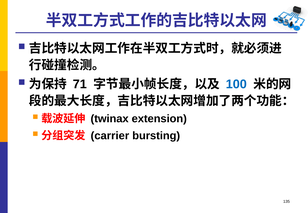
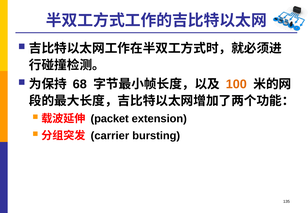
71: 71 -> 68
100 colour: blue -> orange
twinax: twinax -> packet
